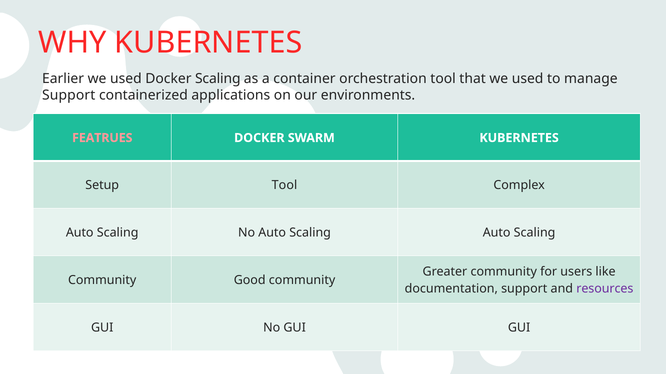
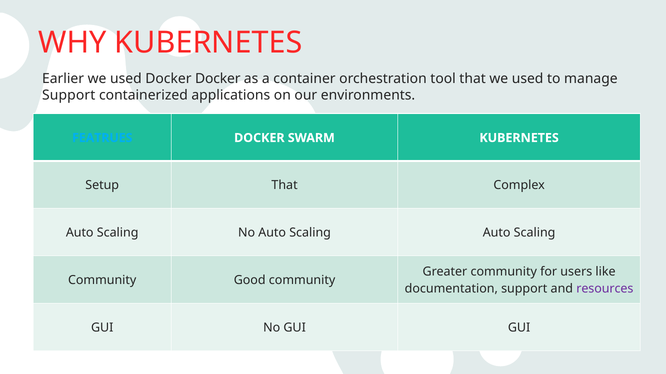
Docker Scaling: Scaling -> Docker
FEATRUES colour: pink -> light blue
Setup Tool: Tool -> That
